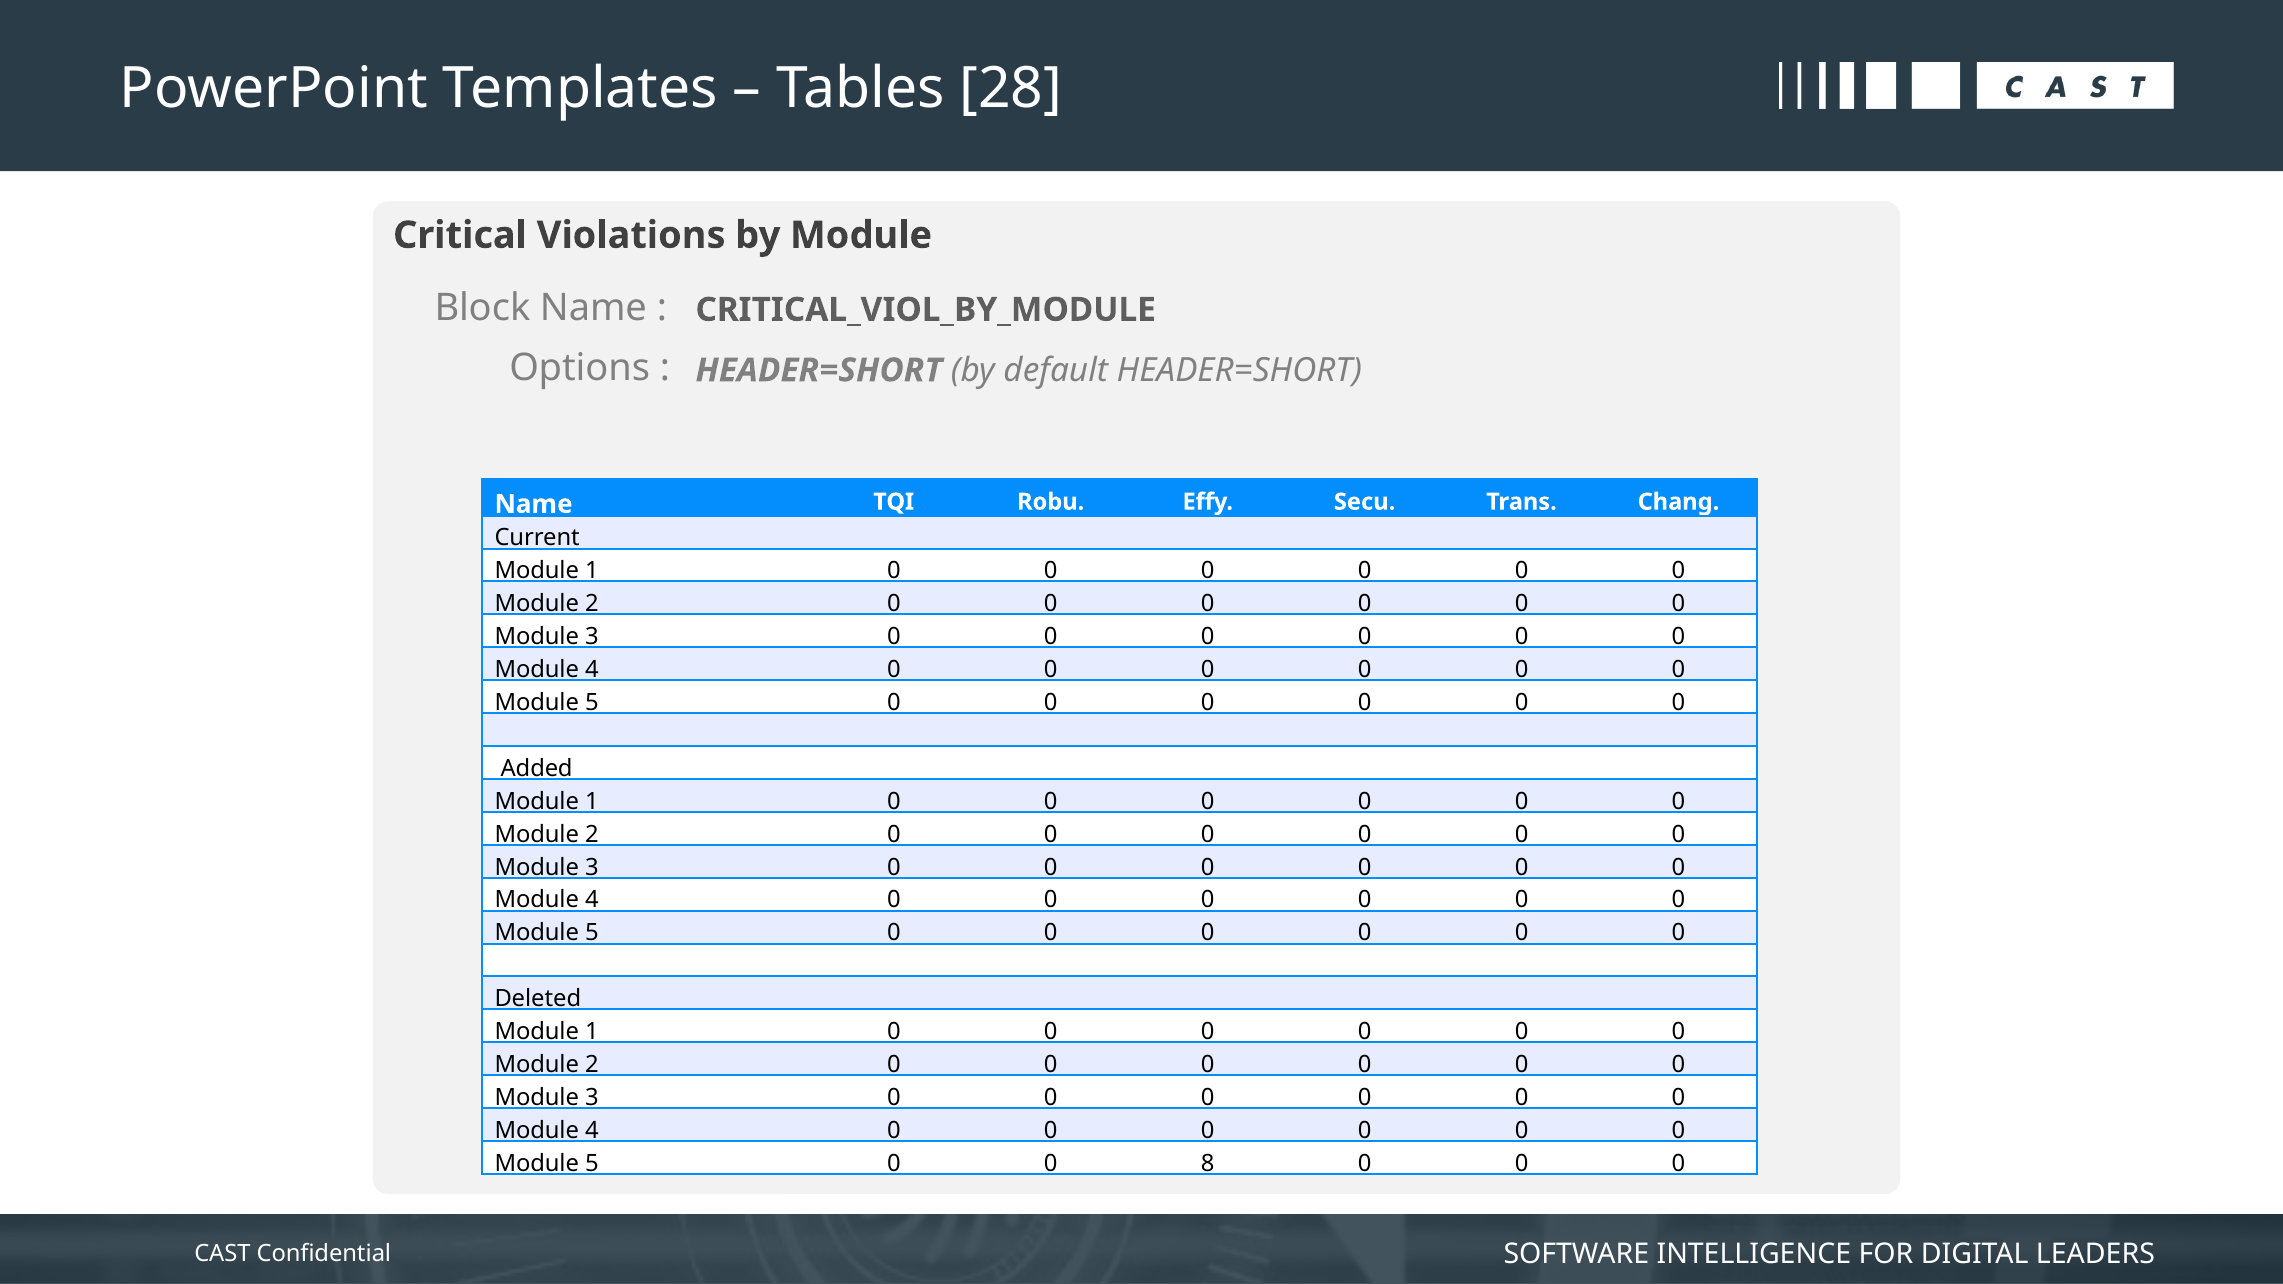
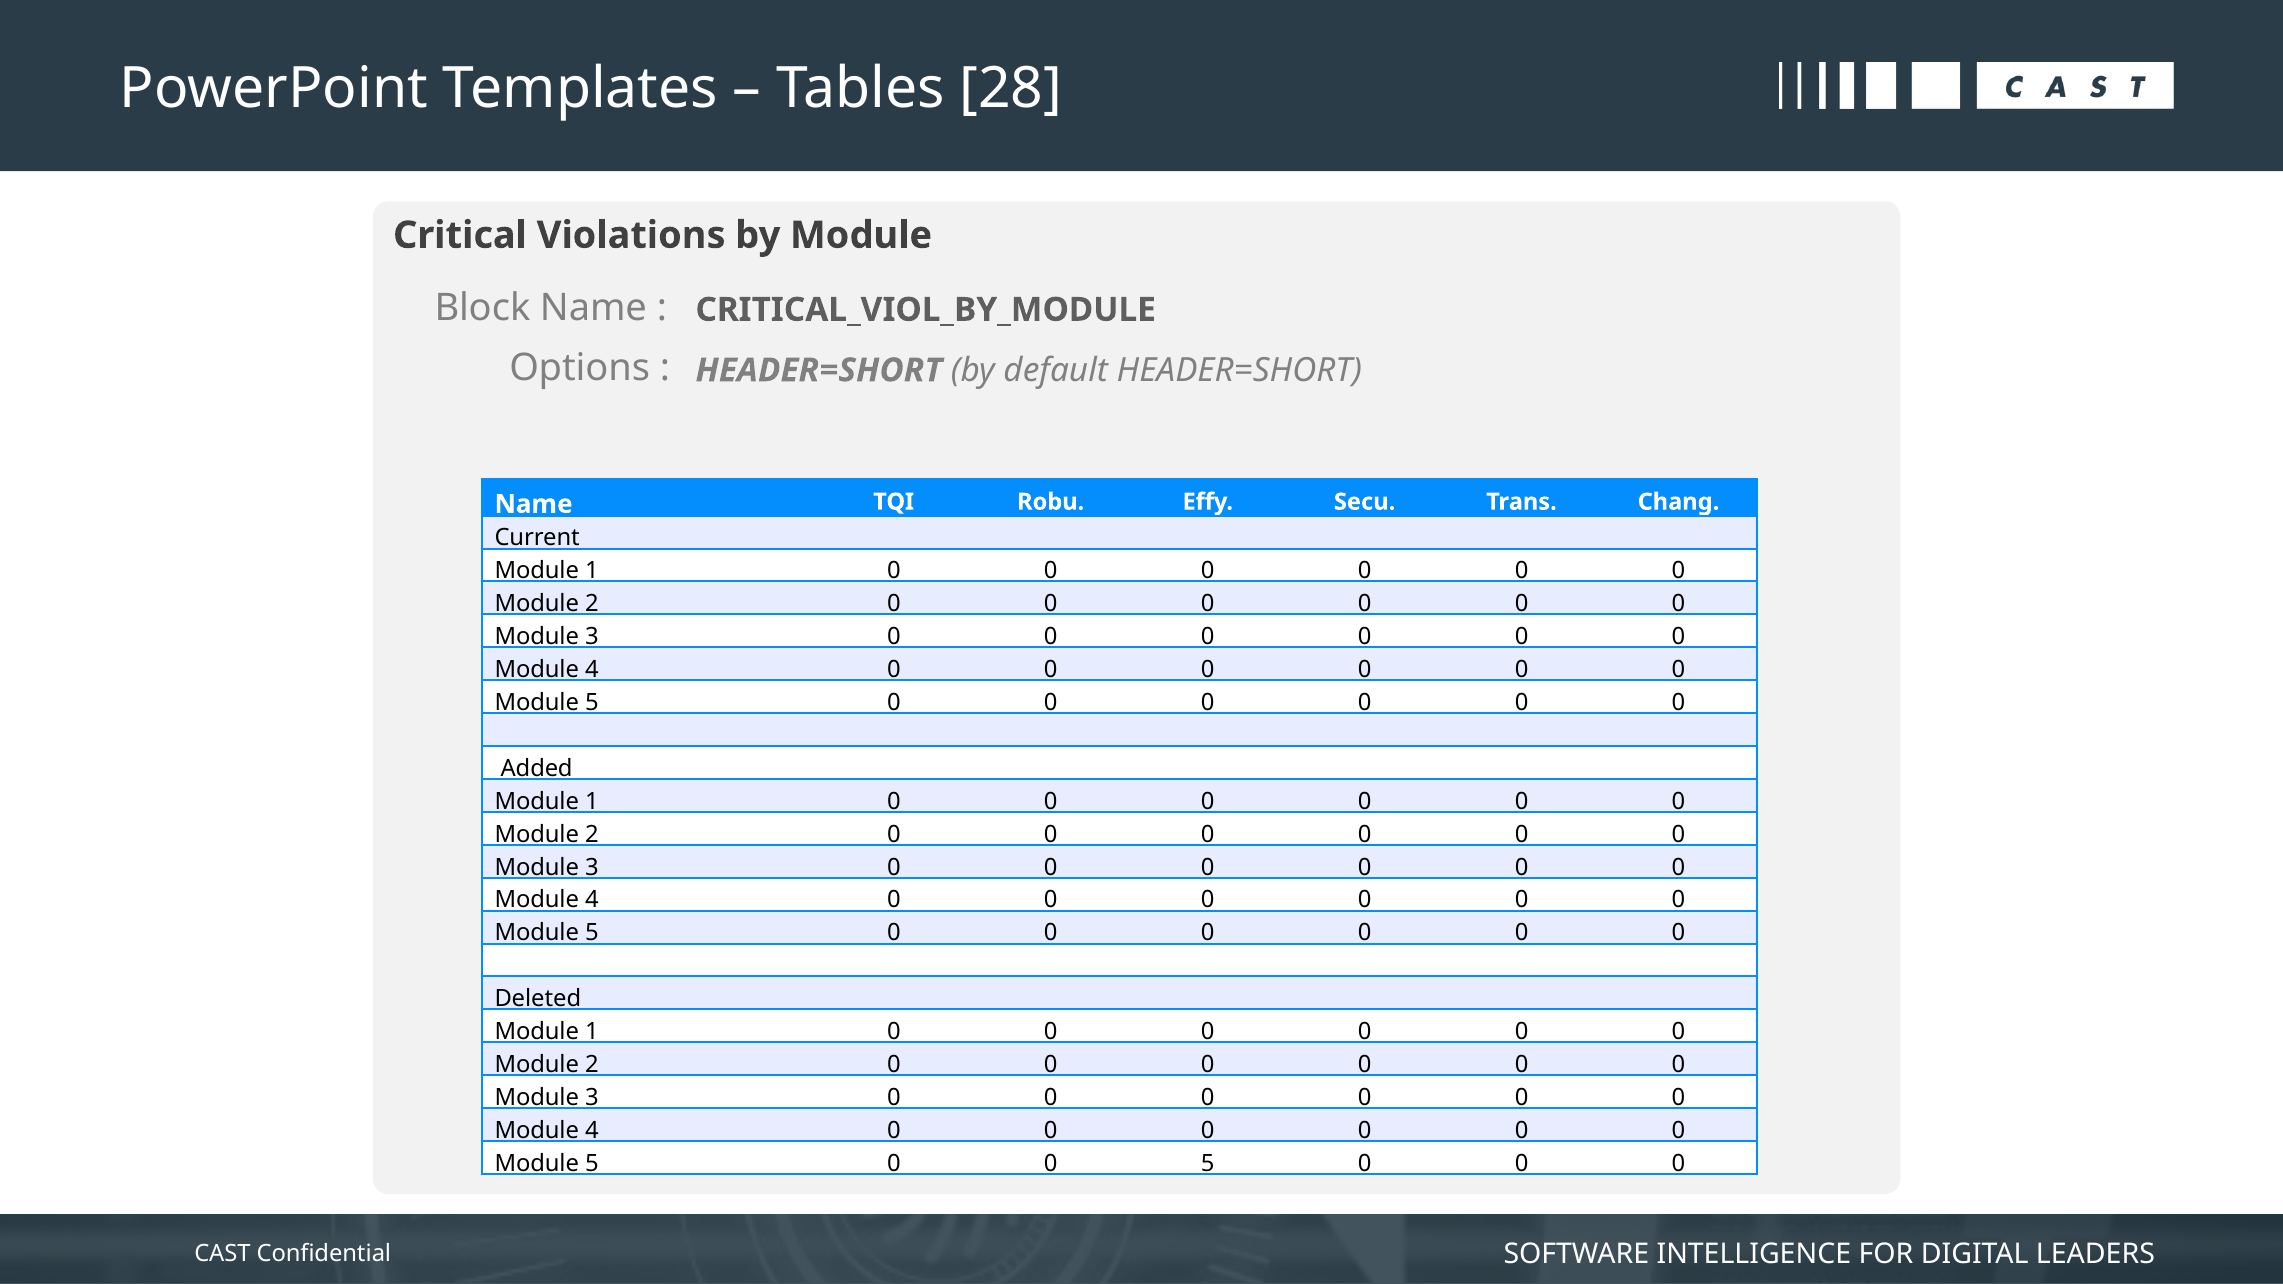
0 8: 8 -> 5
